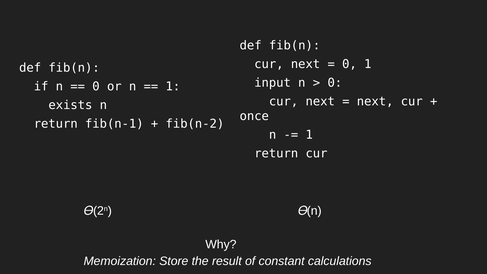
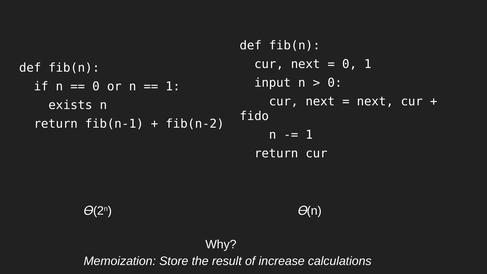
once: once -> fido
constant: constant -> increase
